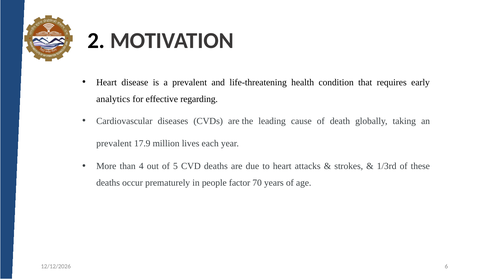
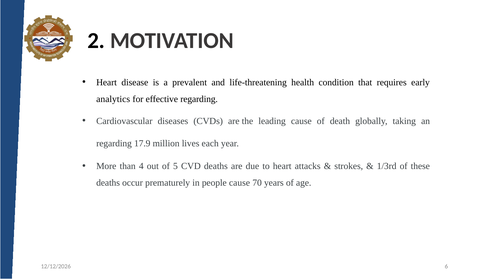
prevalent at (114, 144): prevalent -> regarding
people factor: factor -> cause
